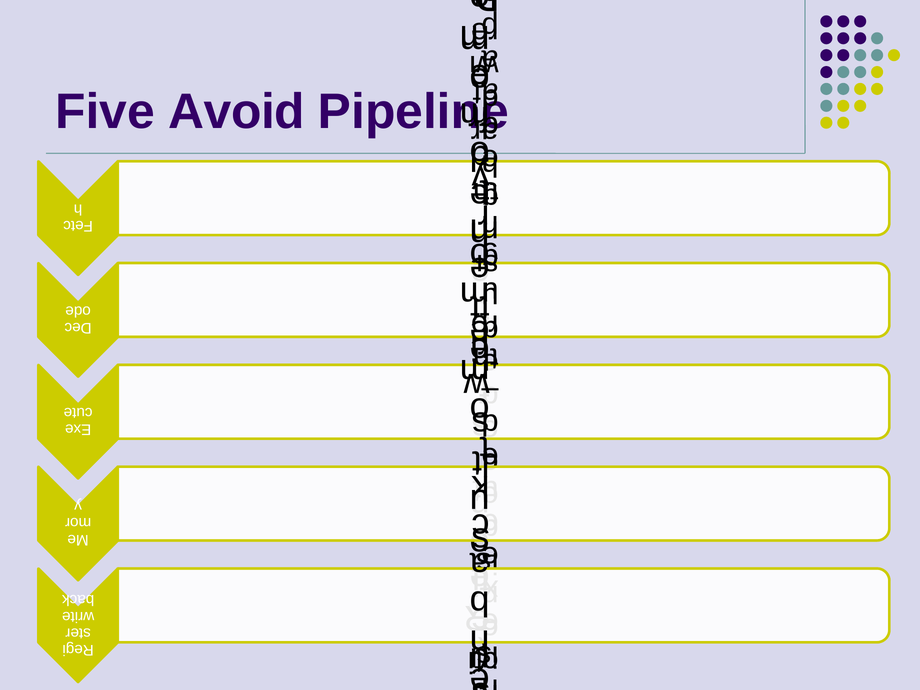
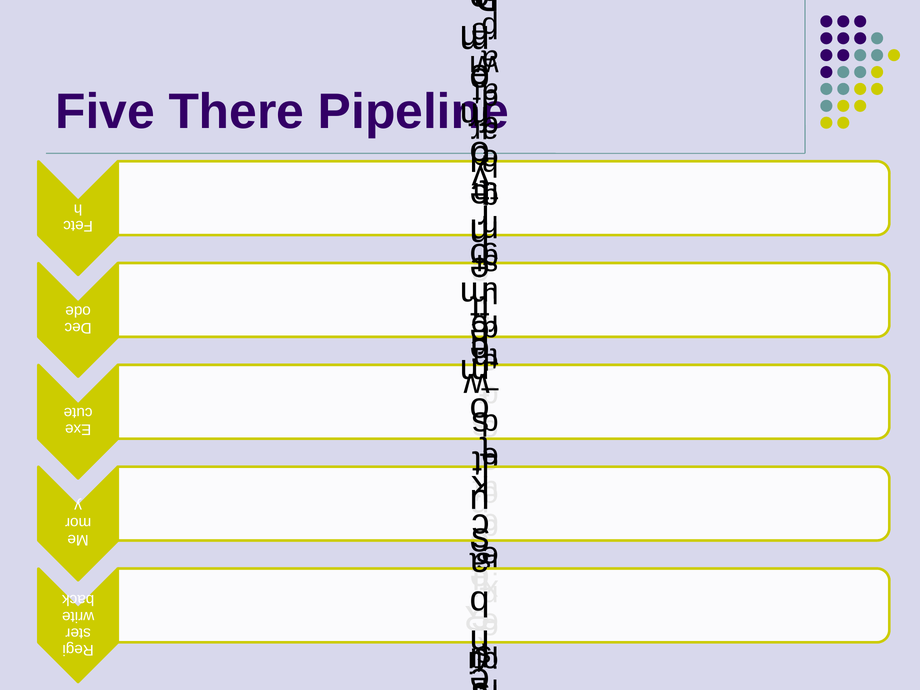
Avoid: Avoid -> There
